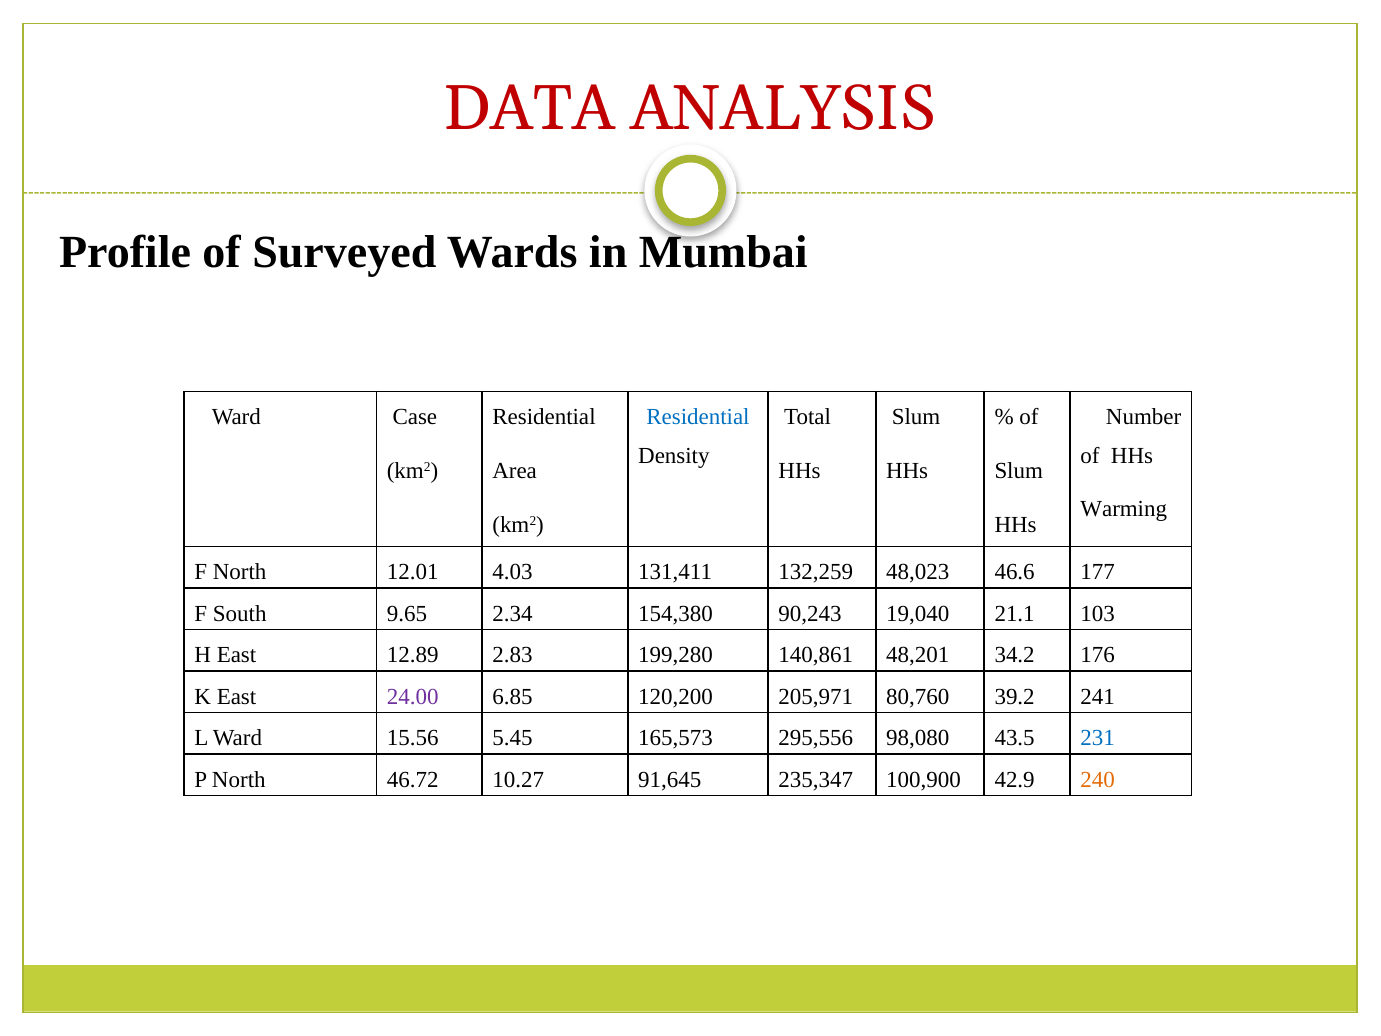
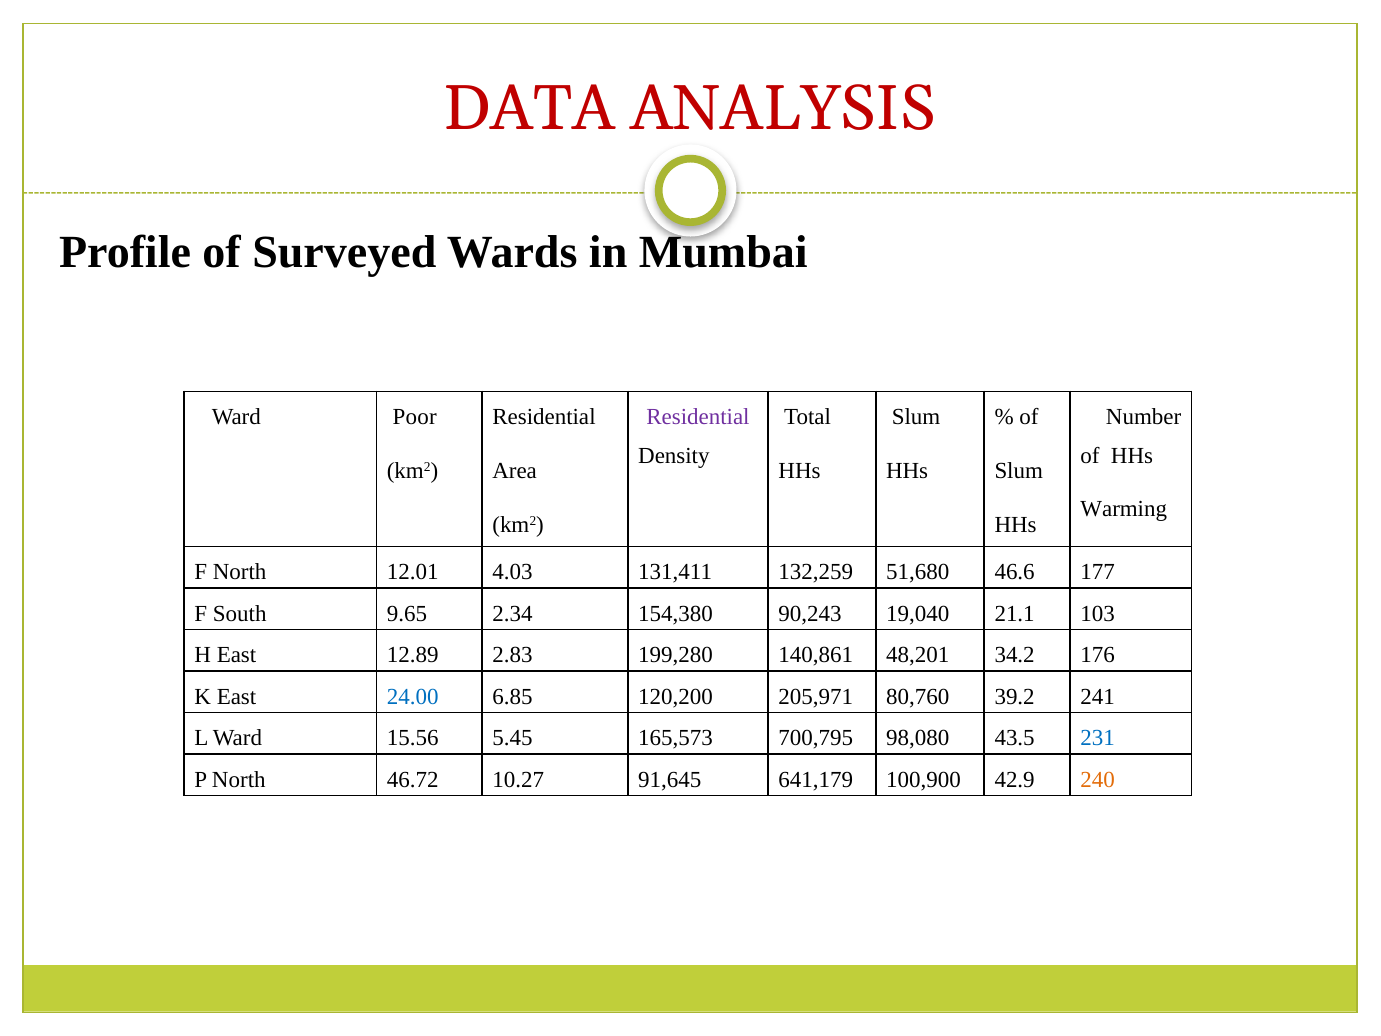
Case: Case -> Poor
Residential at (698, 417) colour: blue -> purple
48,023: 48,023 -> 51,680
24.00 colour: purple -> blue
295,556: 295,556 -> 700,795
235,347: 235,347 -> 641,179
